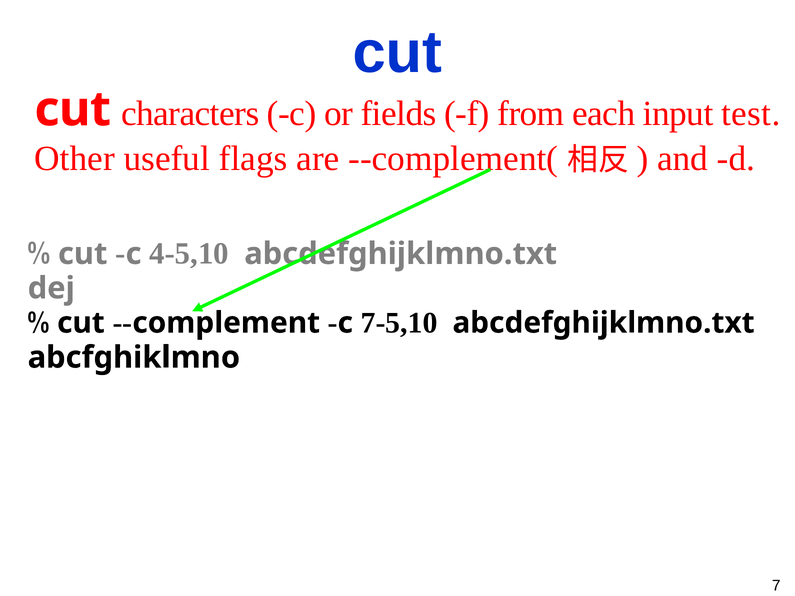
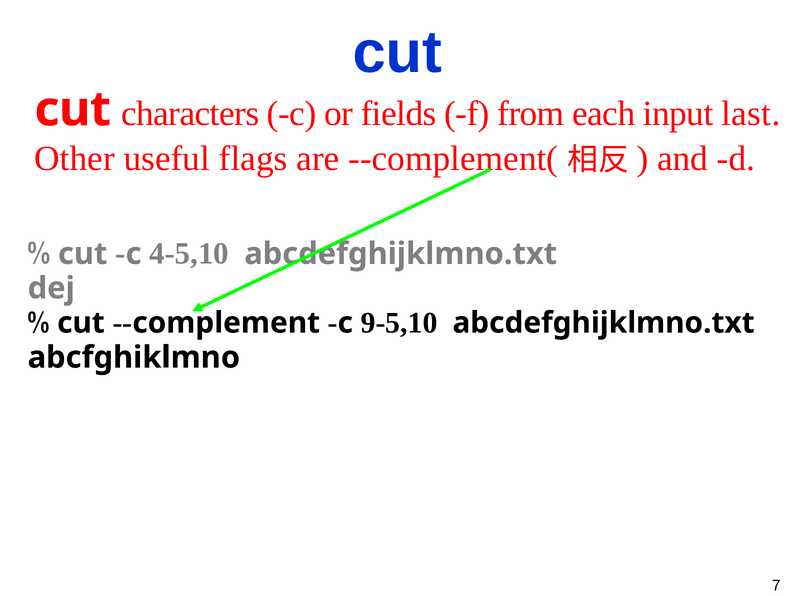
test: test -> last
7-5,10: 7-5,10 -> 9-5,10
